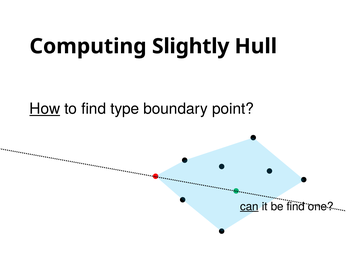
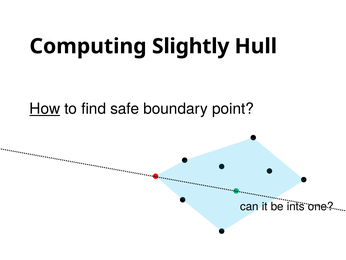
type: type -> safe
can underline: present -> none
be find: find -> ints
